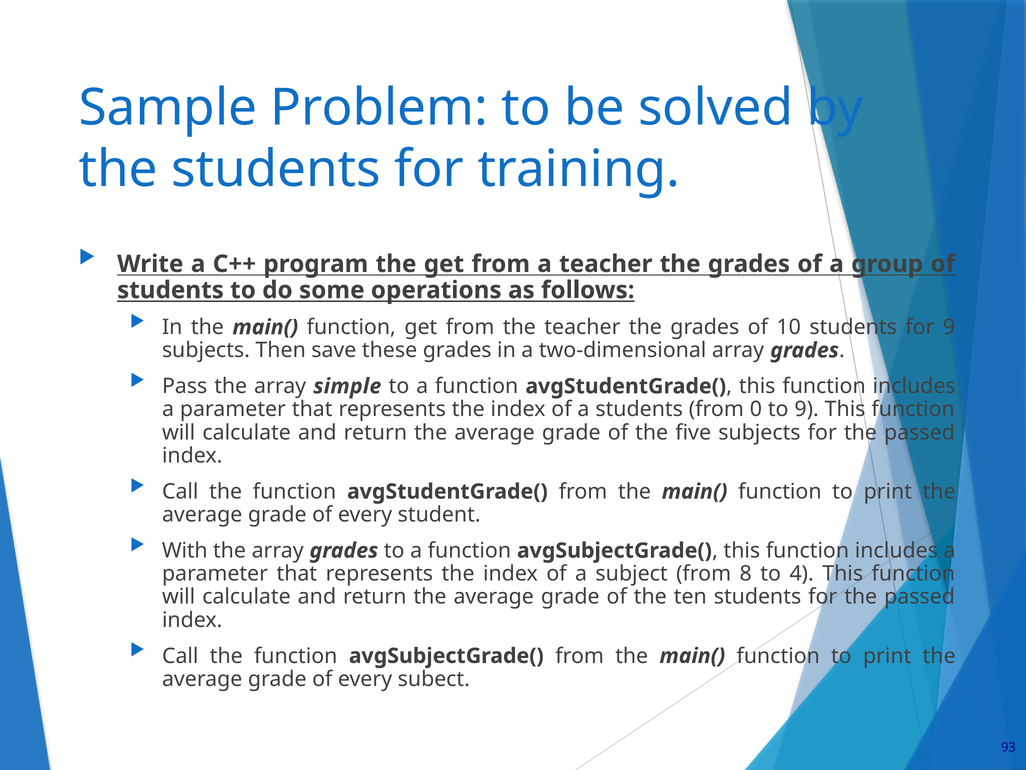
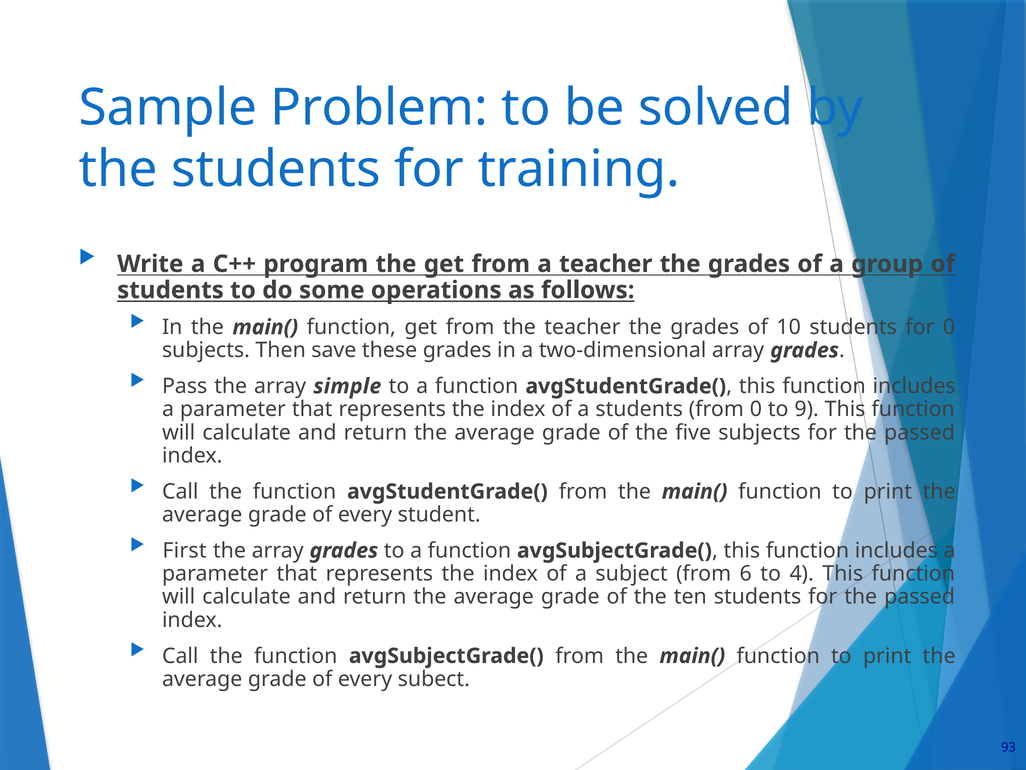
for 9: 9 -> 0
With: With -> First
8: 8 -> 6
